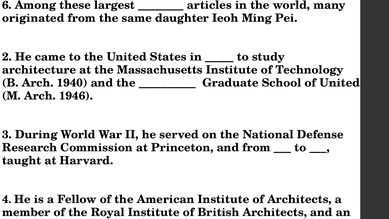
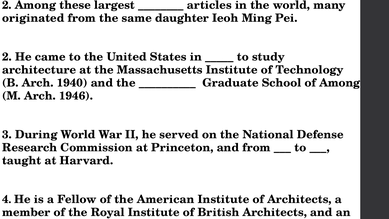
6 at (7, 5): 6 -> 2
of United: United -> Among
